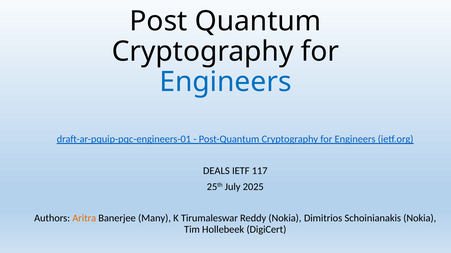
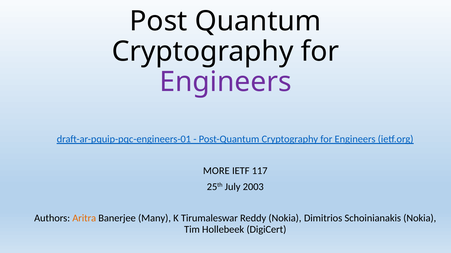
Engineers at (226, 82) colour: blue -> purple
DEALS: DEALS -> MORE
2025: 2025 -> 2003
